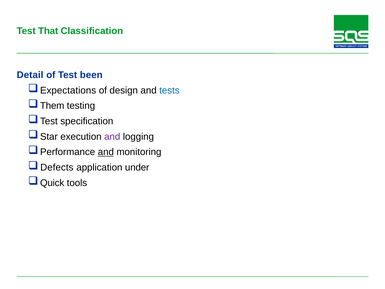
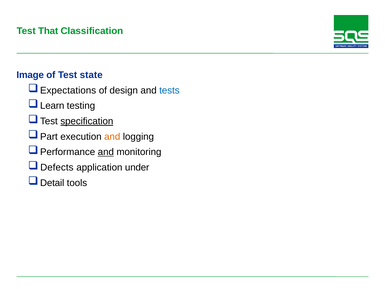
Detail: Detail -> Image
been: been -> state
Them: Them -> Learn
specification underline: none -> present
Star: Star -> Part
and at (112, 137) colour: purple -> orange
Quick: Quick -> Detail
